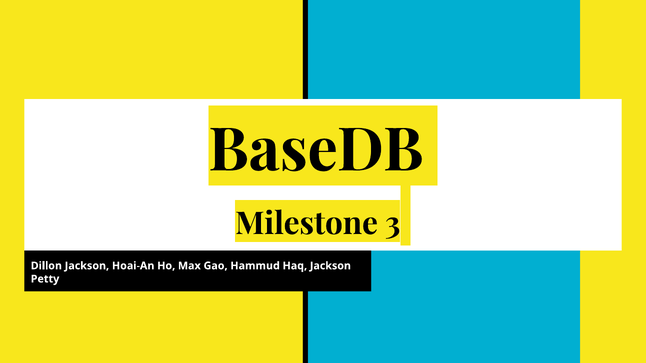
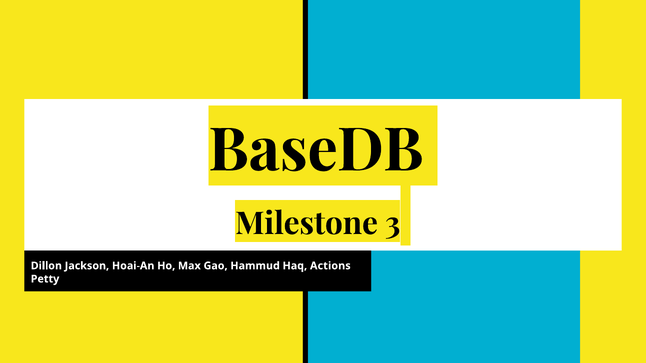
Haq Jackson: Jackson -> Actions
